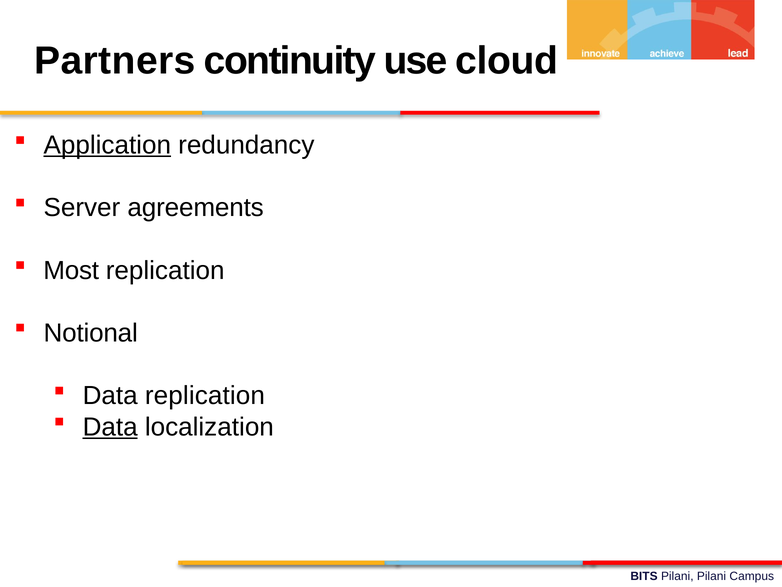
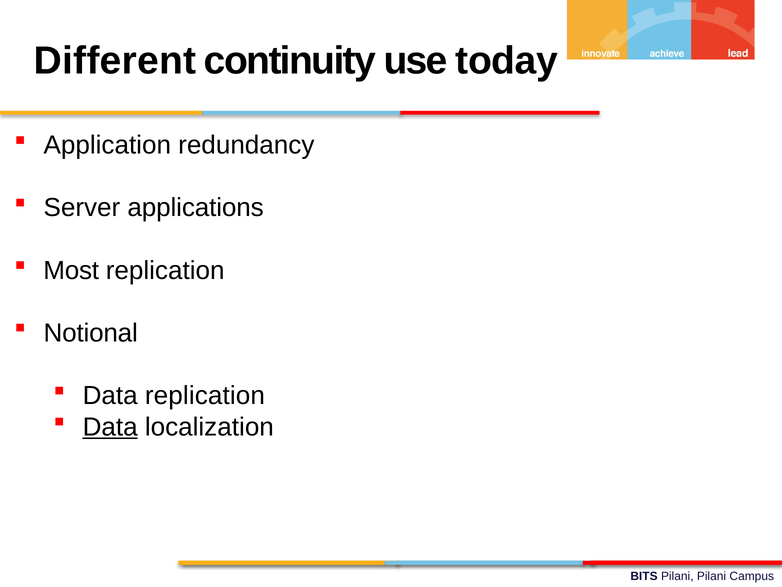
Partners: Partners -> Different
cloud: cloud -> today
Application underline: present -> none
agreements: agreements -> applications
